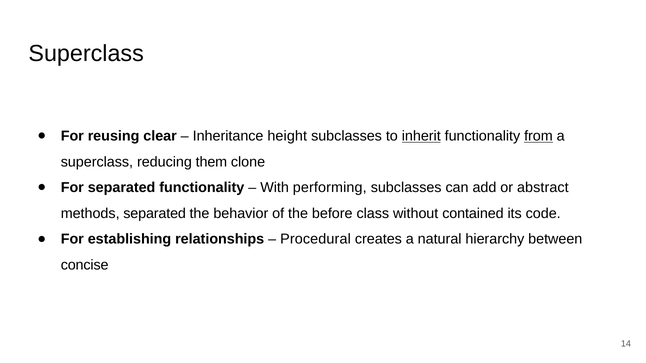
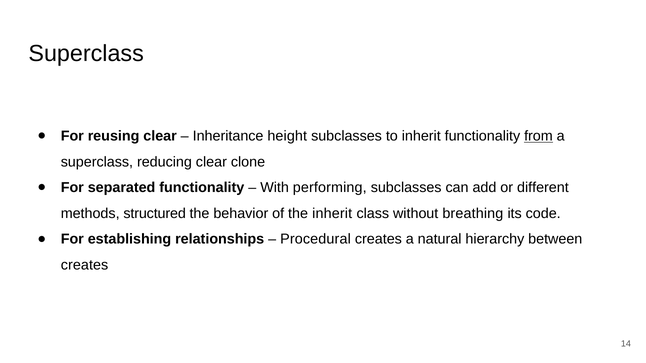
inherit at (421, 136) underline: present -> none
reducing them: them -> clear
abstract: abstract -> different
methods separated: separated -> structured
the before: before -> inherit
contained: contained -> breathing
concise at (85, 265): concise -> creates
